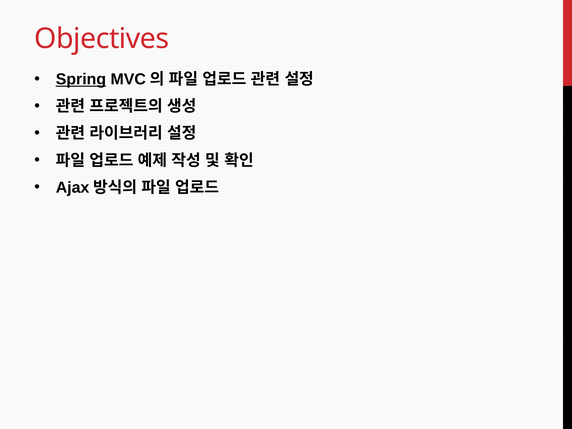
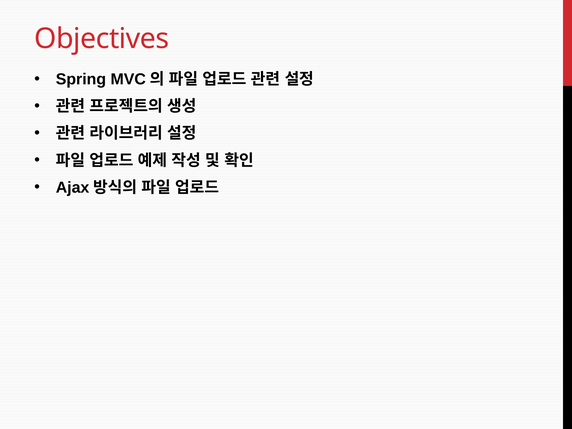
Spring underline: present -> none
